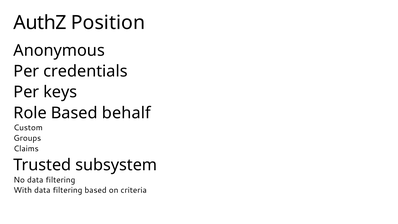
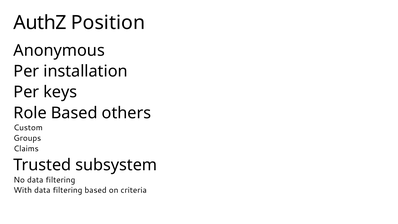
credentials: credentials -> installation
behalf: behalf -> others
